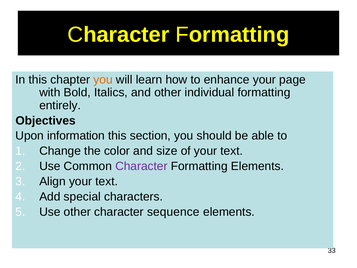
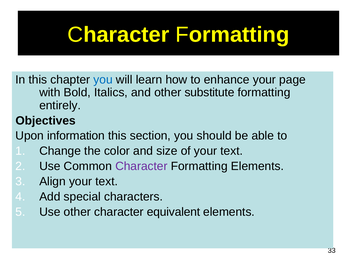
you at (103, 80) colour: orange -> blue
individual: individual -> substitute
sequence: sequence -> equivalent
